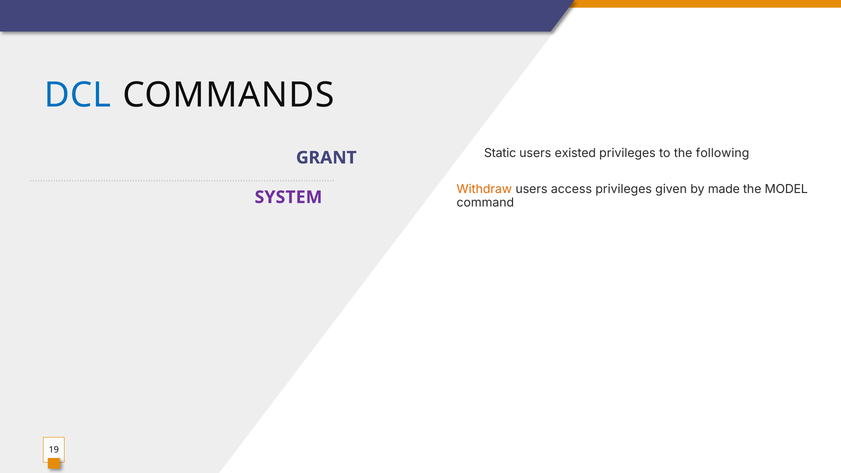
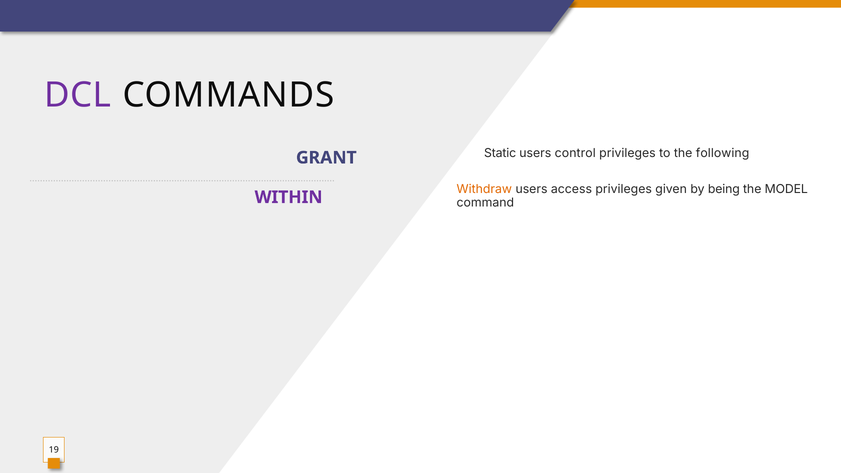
DCL colour: blue -> purple
existed: existed -> control
made: made -> being
SYSTEM: SYSTEM -> WITHIN
